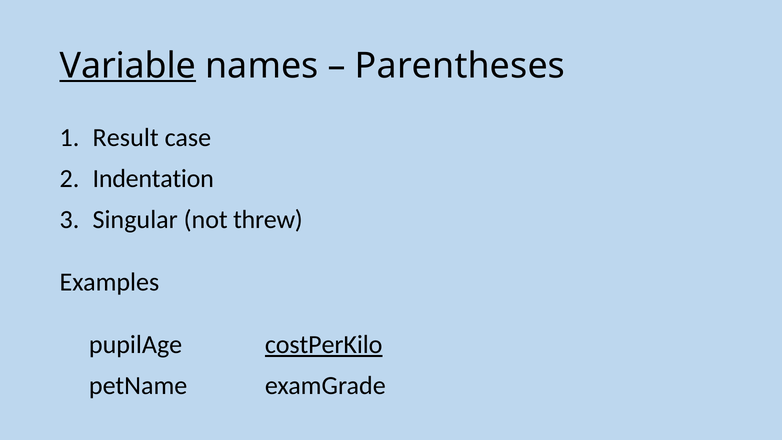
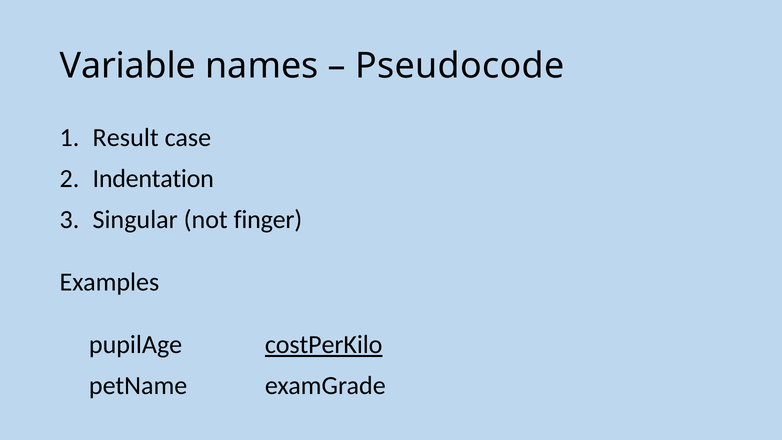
Variable underline: present -> none
Parentheses: Parentheses -> Pseudocode
threw: threw -> finger
